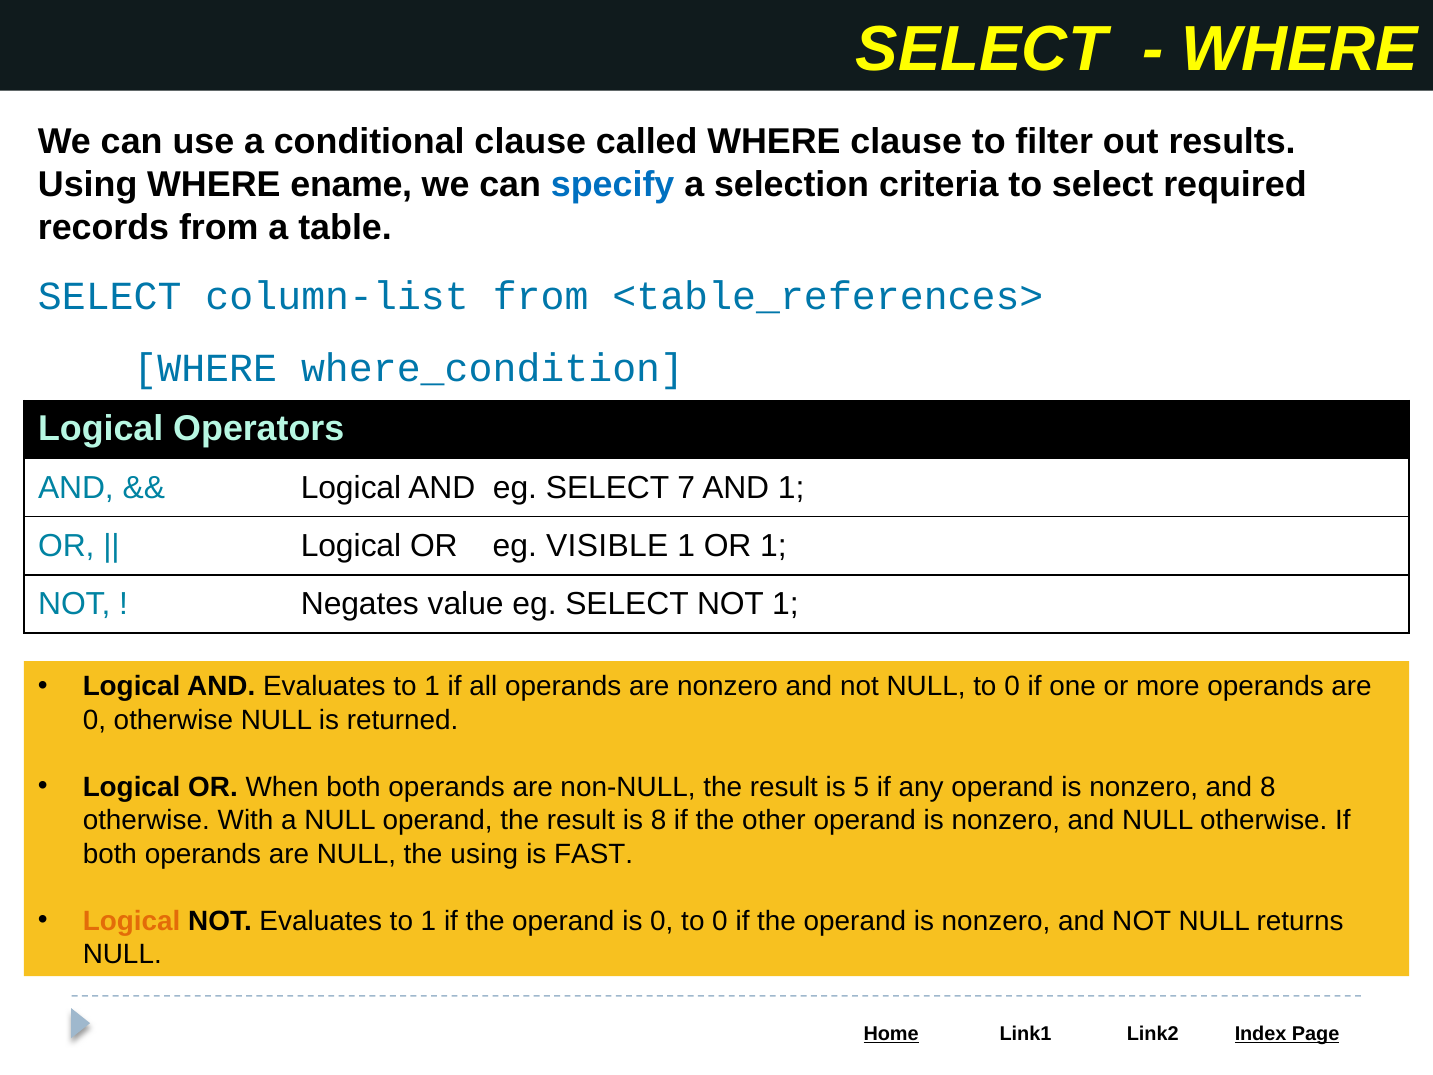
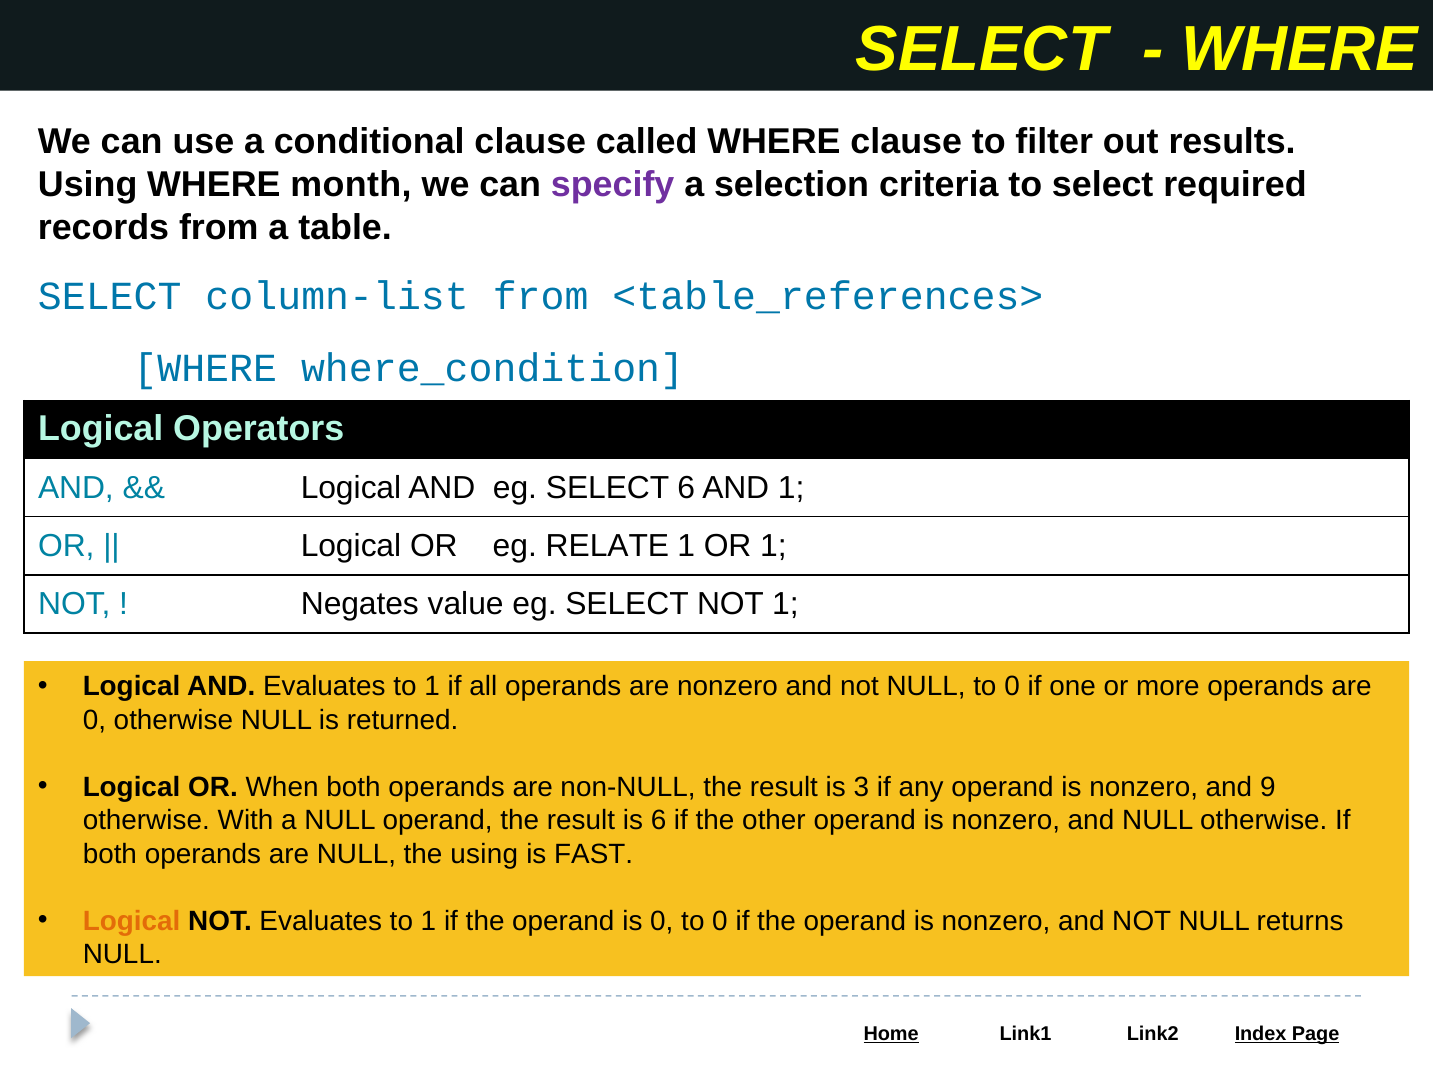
ename: ename -> month
specify colour: blue -> purple
SELECT 7: 7 -> 6
VISIBLE: VISIBLE -> RELATE
5: 5 -> 3
and 8: 8 -> 9
is 8: 8 -> 6
